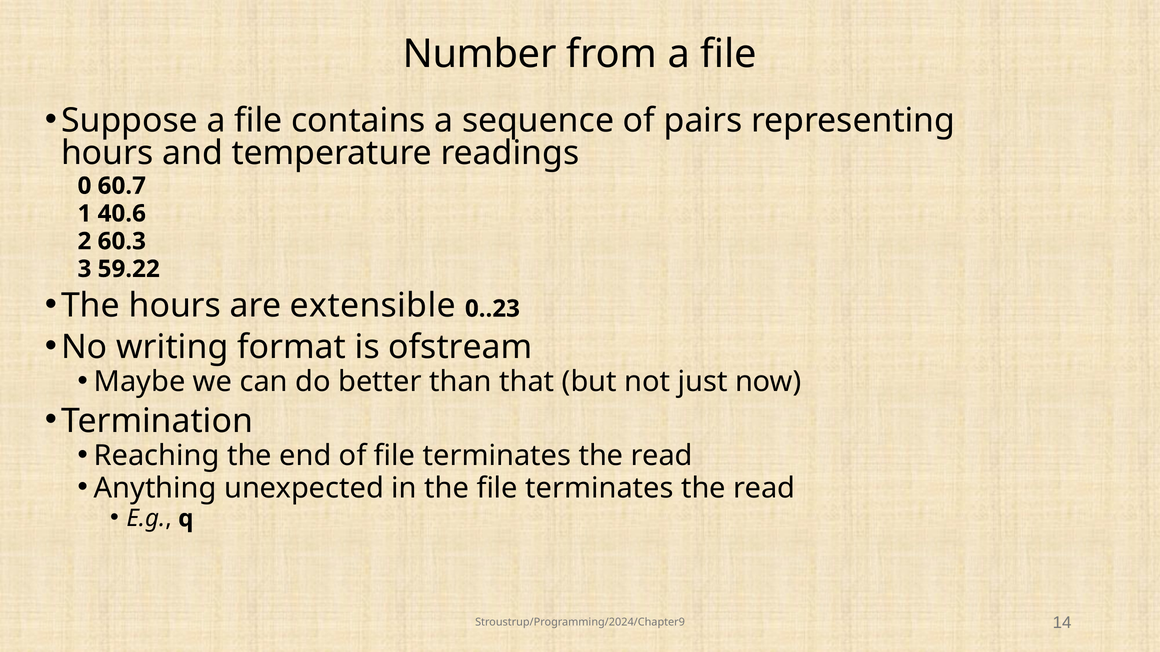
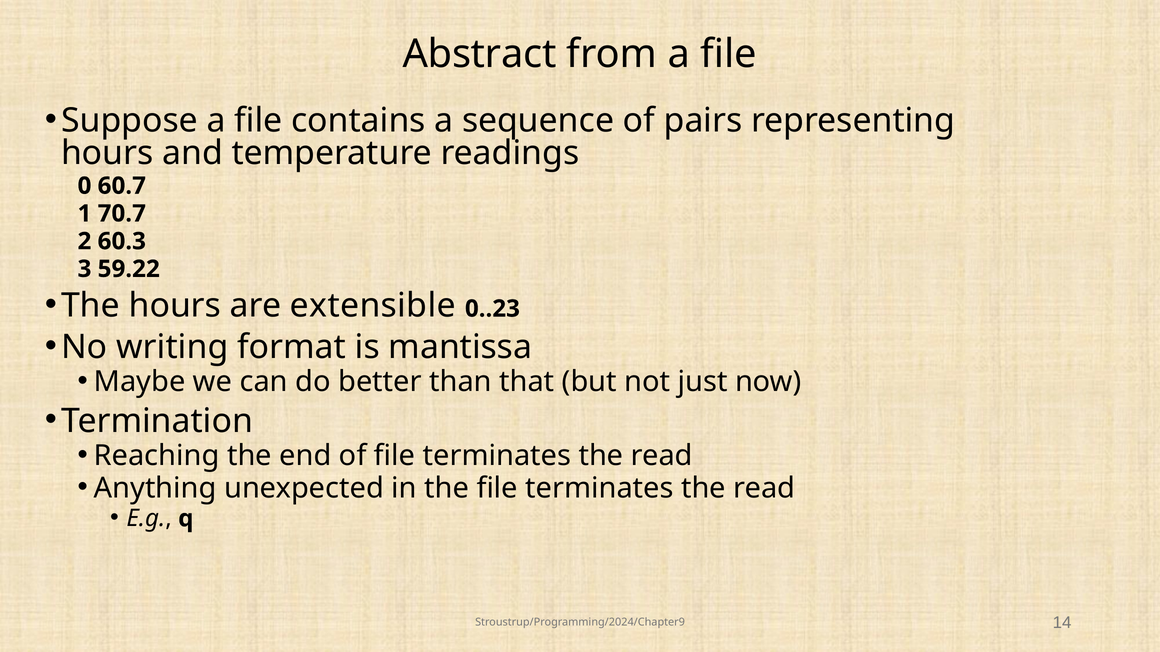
Number: Number -> Abstract
40.6: 40.6 -> 70.7
ofstream: ofstream -> mantissa
